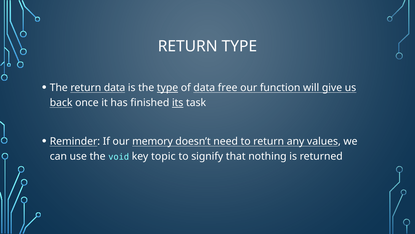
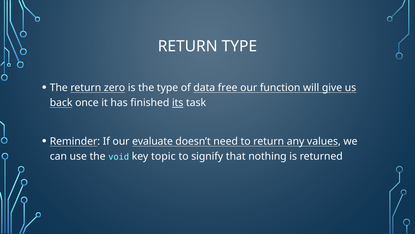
return data: data -> zero
type at (168, 88) underline: present -> none
memory: memory -> evaluate
